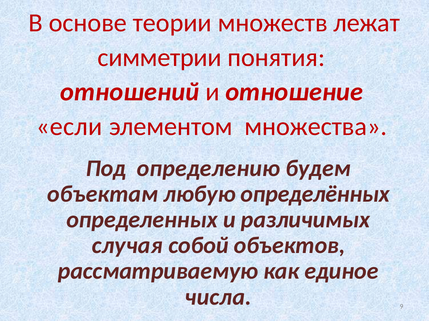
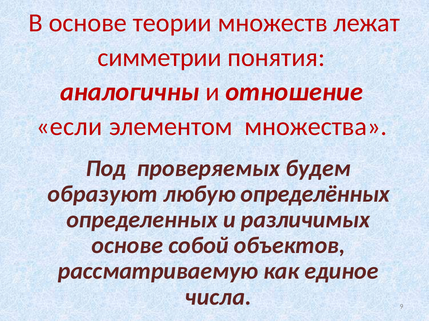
отношений: отношений -> аналогичны
определению: определению -> проверяемых
объектам: объектам -> образуют
случая at (127, 246): случая -> основе
